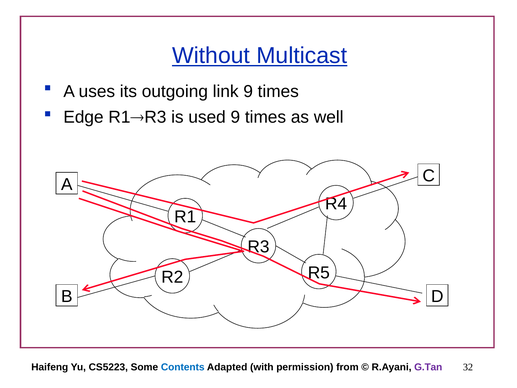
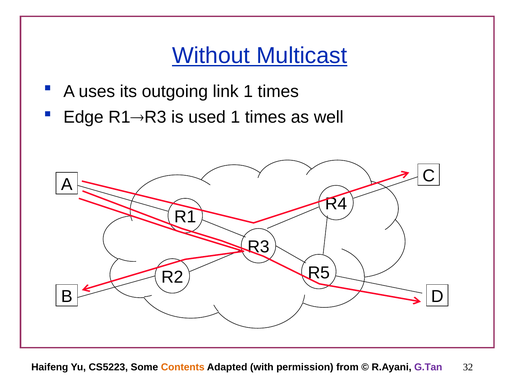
link 9: 9 -> 1
used 9: 9 -> 1
Contents colour: blue -> orange
